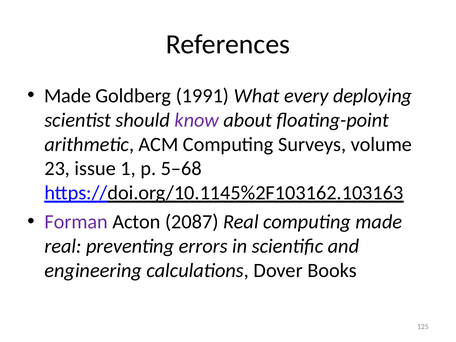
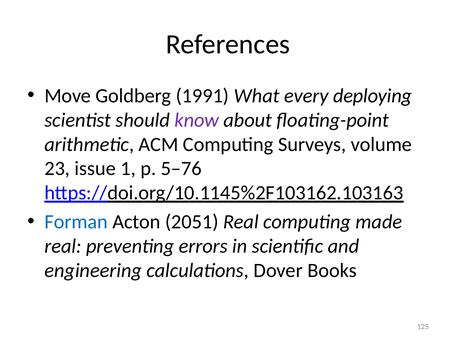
Made at (68, 96): Made -> Move
5‒68: 5‒68 -> 5‒76
Forman colour: purple -> blue
2087: 2087 -> 2051
